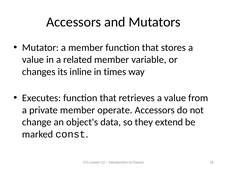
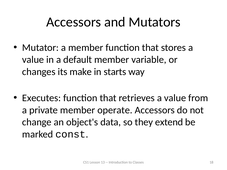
related: related -> default
inline: inline -> make
times: times -> starts
